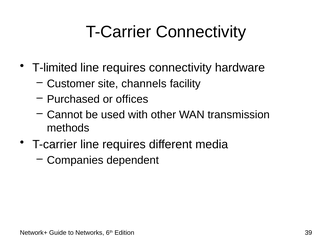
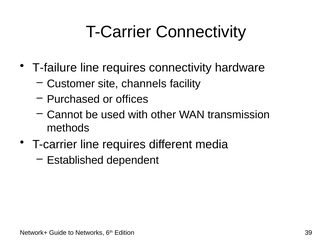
T-limited: T-limited -> T-failure
Companies: Companies -> Established
